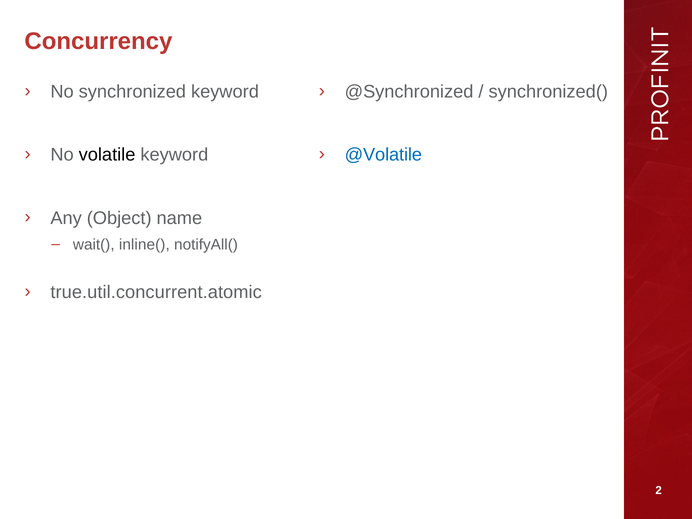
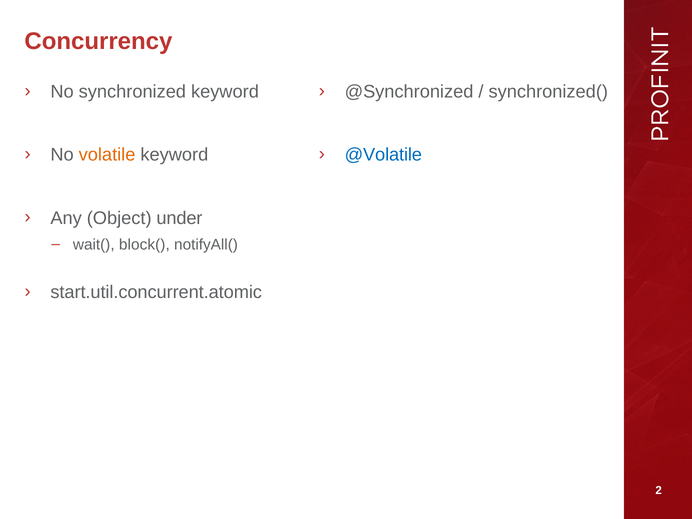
volatile colour: black -> orange
name: name -> under
inline(: inline( -> block(
true.util.concurrent.atomic: true.util.concurrent.atomic -> start.util.concurrent.atomic
